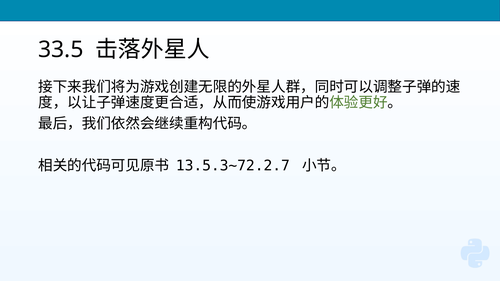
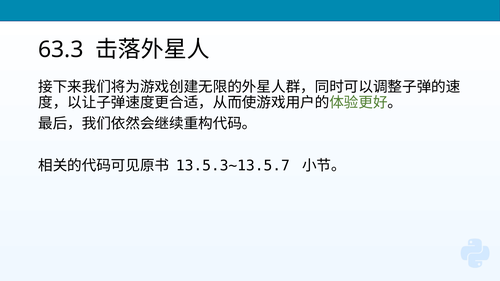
33.5: 33.5 -> 63.3
13.5.3~72.2.7: 13.5.3~72.2.7 -> 13.5.3~13.5.7
